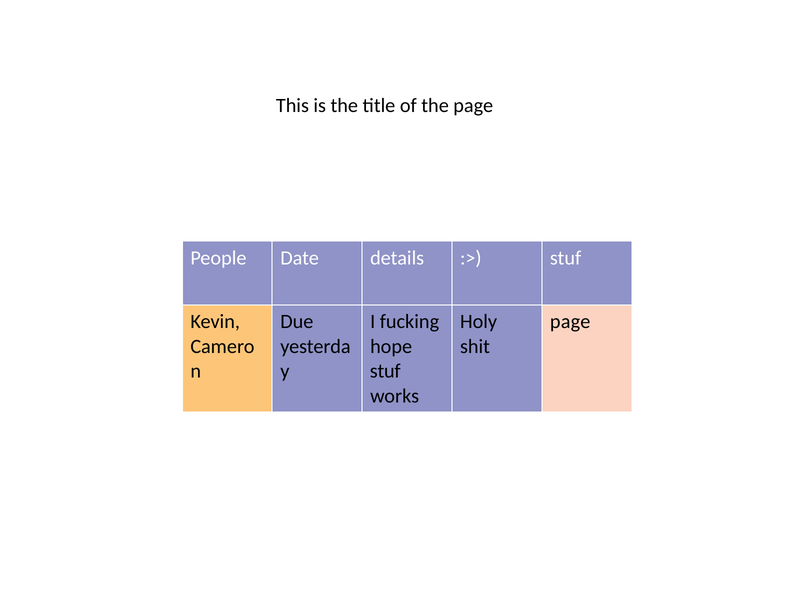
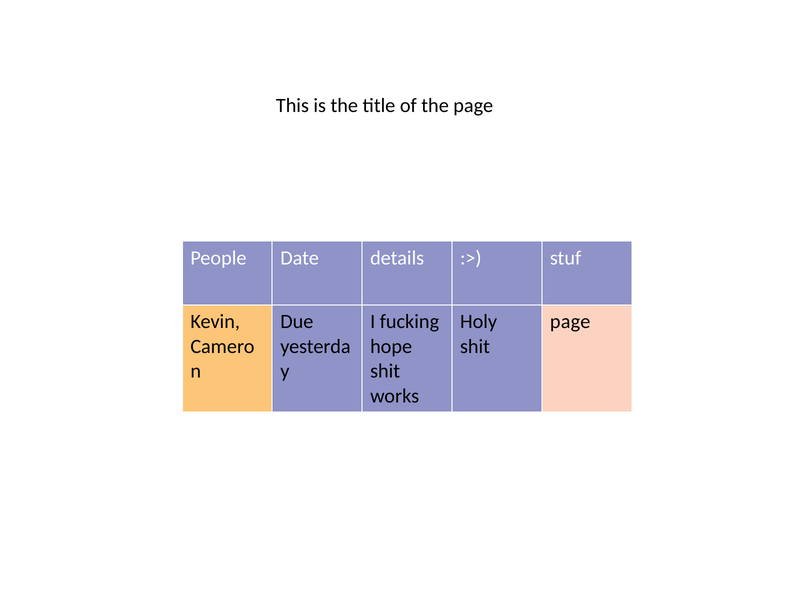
stuf at (385, 371): stuf -> shit
